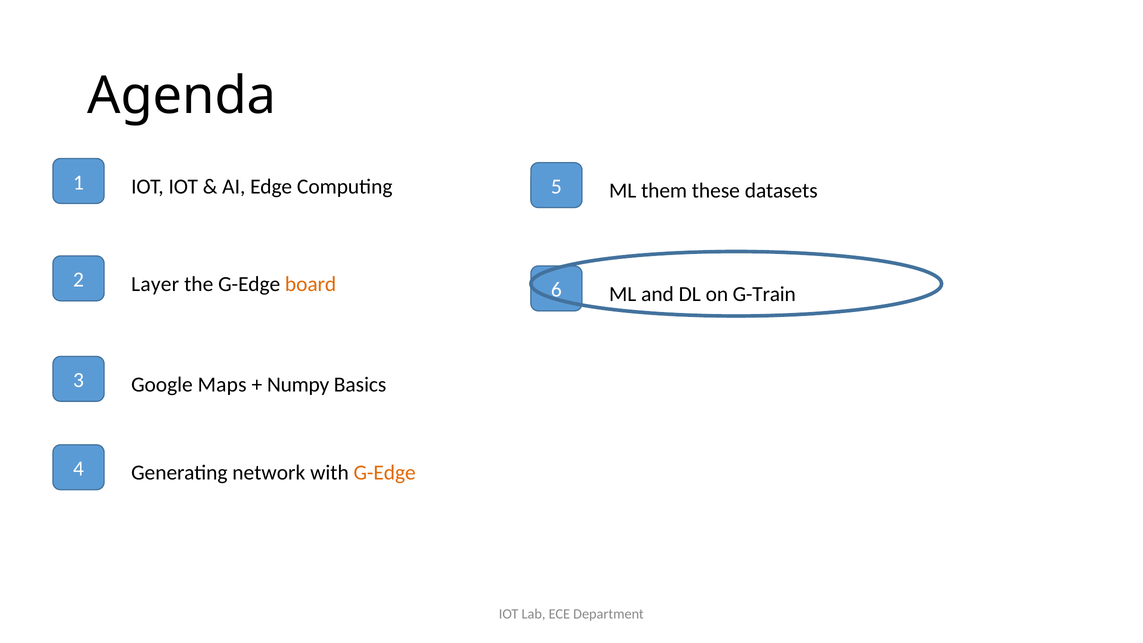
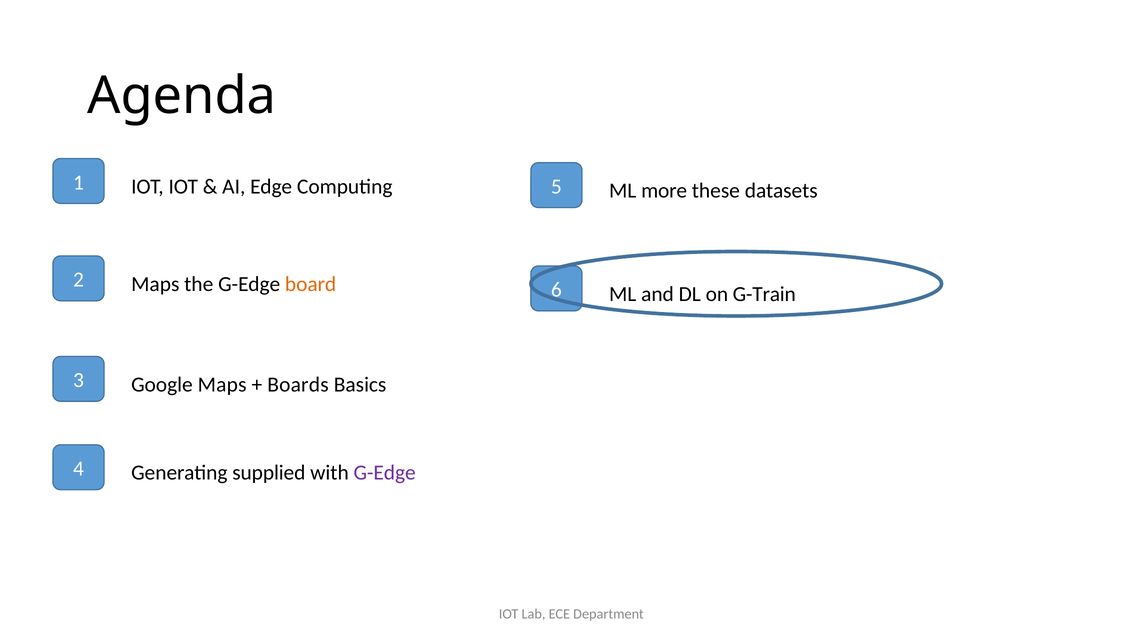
them: them -> more
2 Layer: Layer -> Maps
Numpy: Numpy -> Boards
network: network -> supplied
G-Edge at (385, 473) colour: orange -> purple
